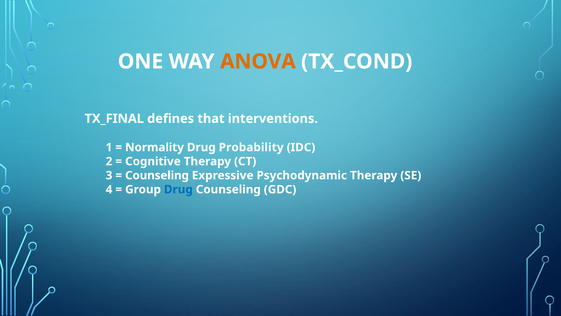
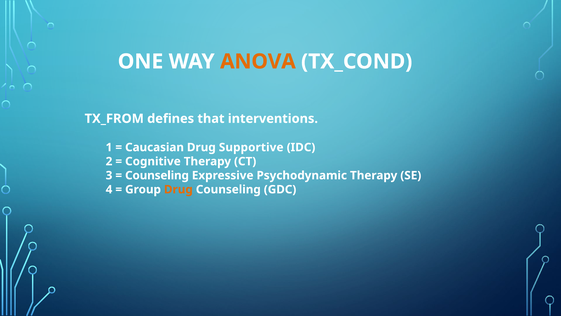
TX_FINAL: TX_FINAL -> TX_FROM
Normality: Normality -> Caucasian
Probability: Probability -> Supportive
Drug at (178, 189) colour: blue -> orange
